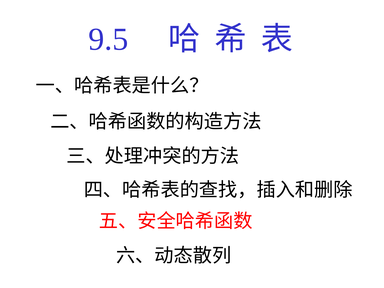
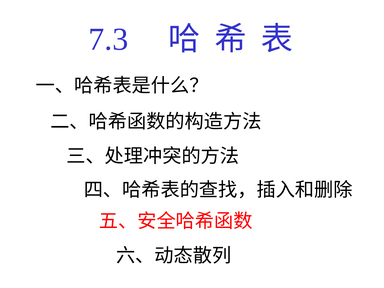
9.5: 9.5 -> 7.3
